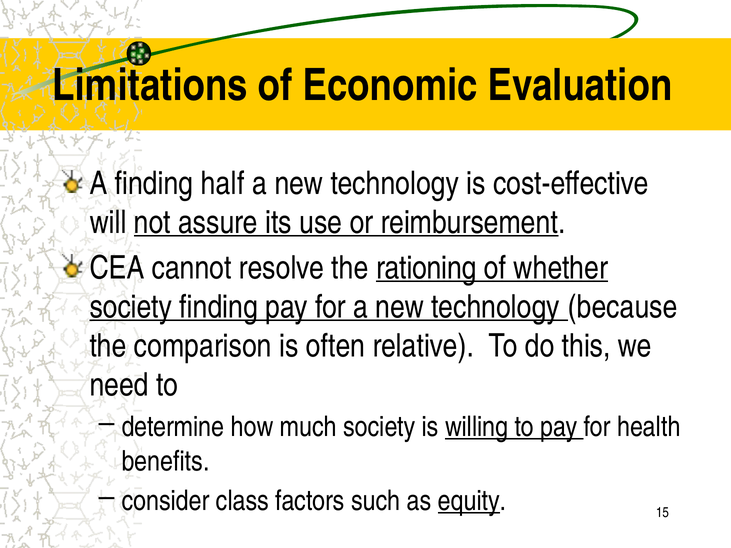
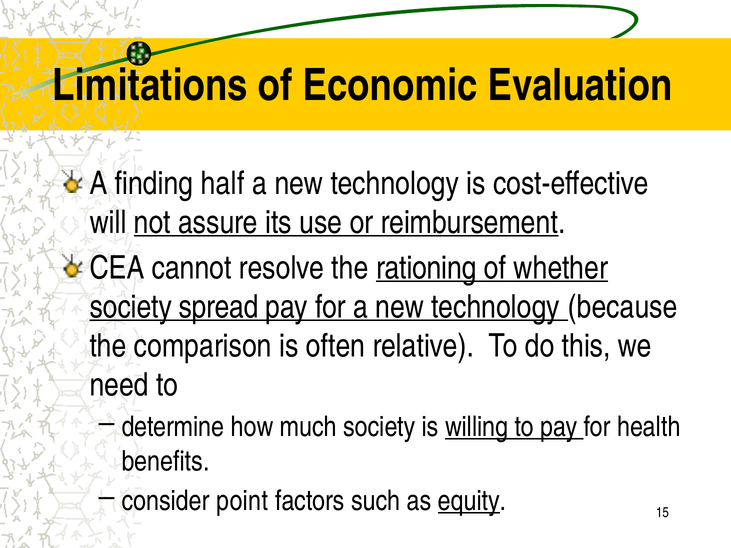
society finding: finding -> spread
class: class -> point
